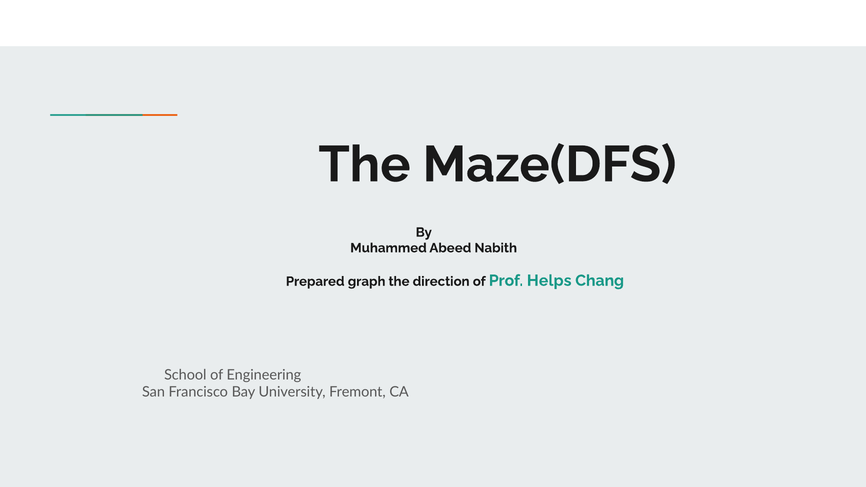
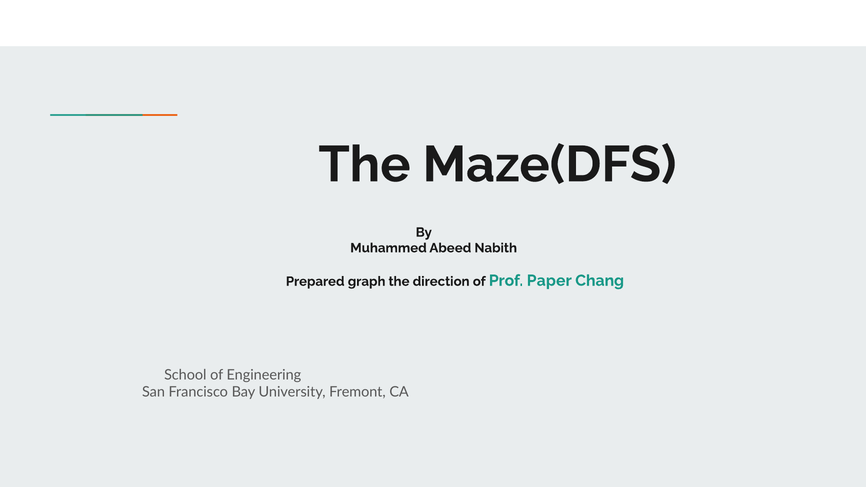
Helps: Helps -> Paper
